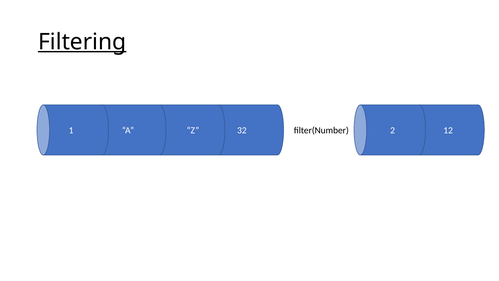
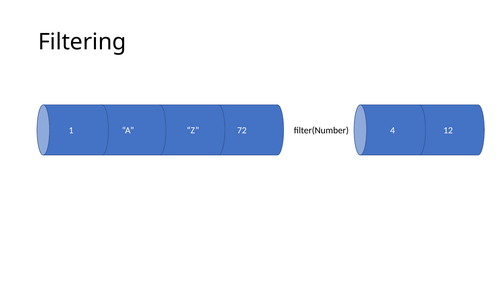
Filtering underline: present -> none
32: 32 -> 72
2: 2 -> 4
